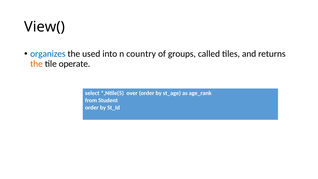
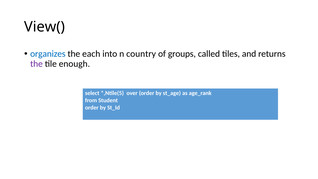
used: used -> each
the at (36, 64) colour: orange -> purple
operate: operate -> enough
